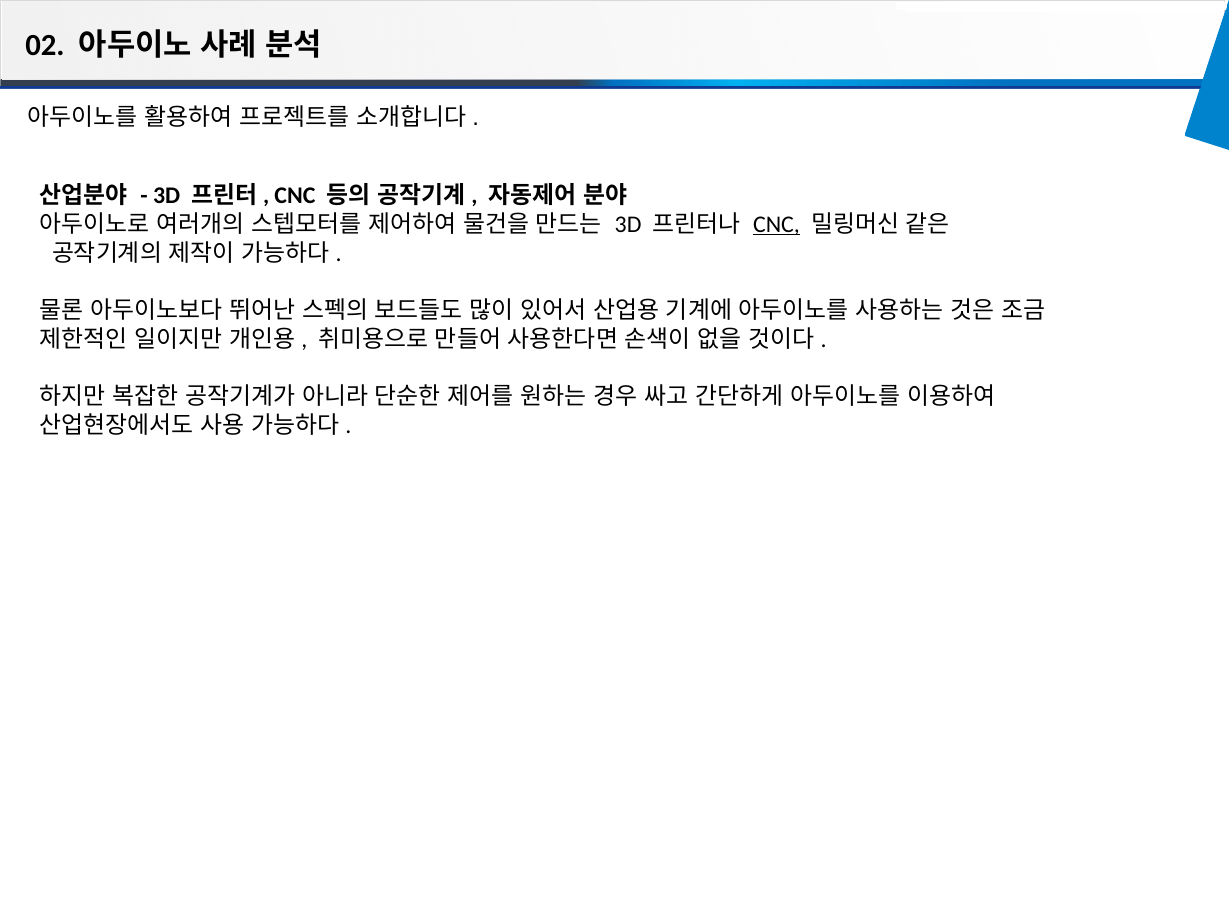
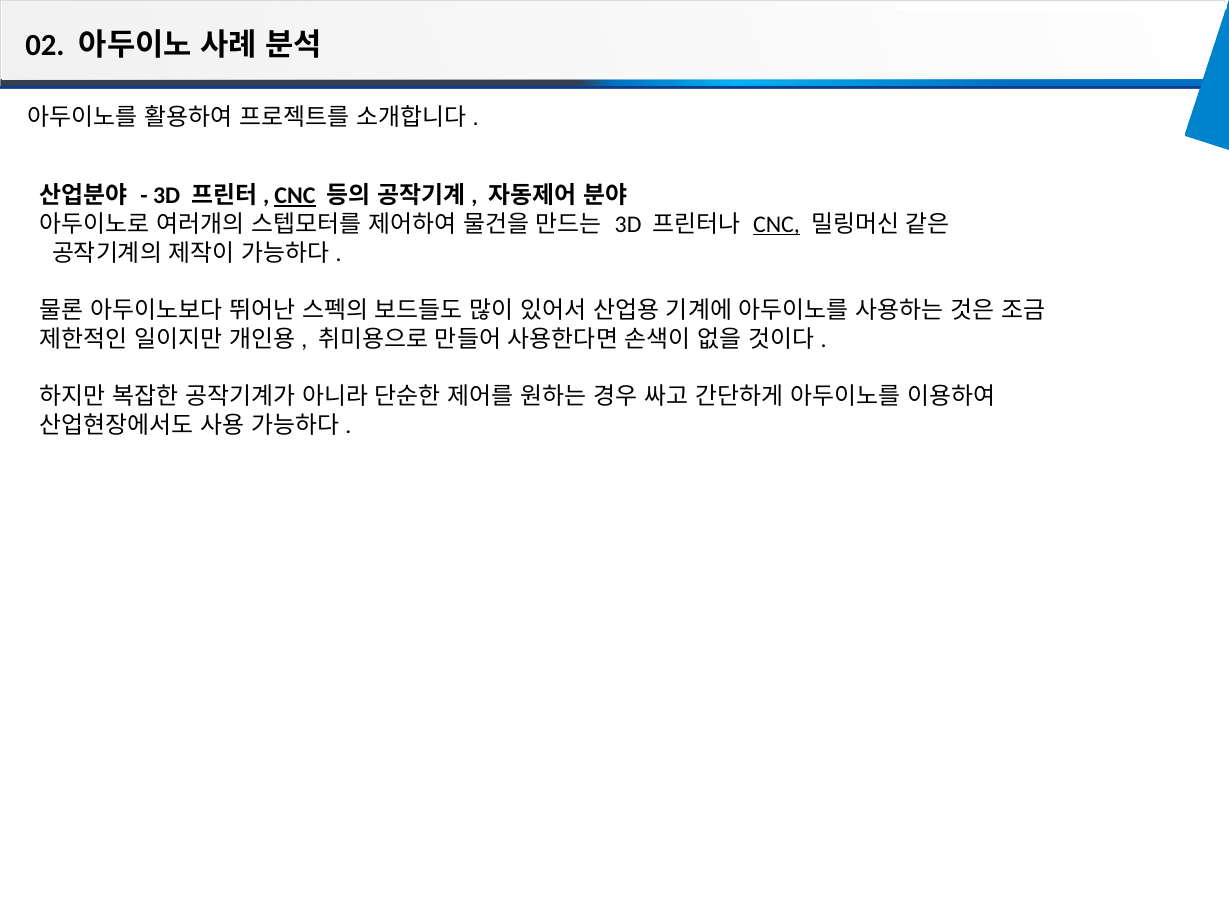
CNC at (295, 196) underline: none -> present
